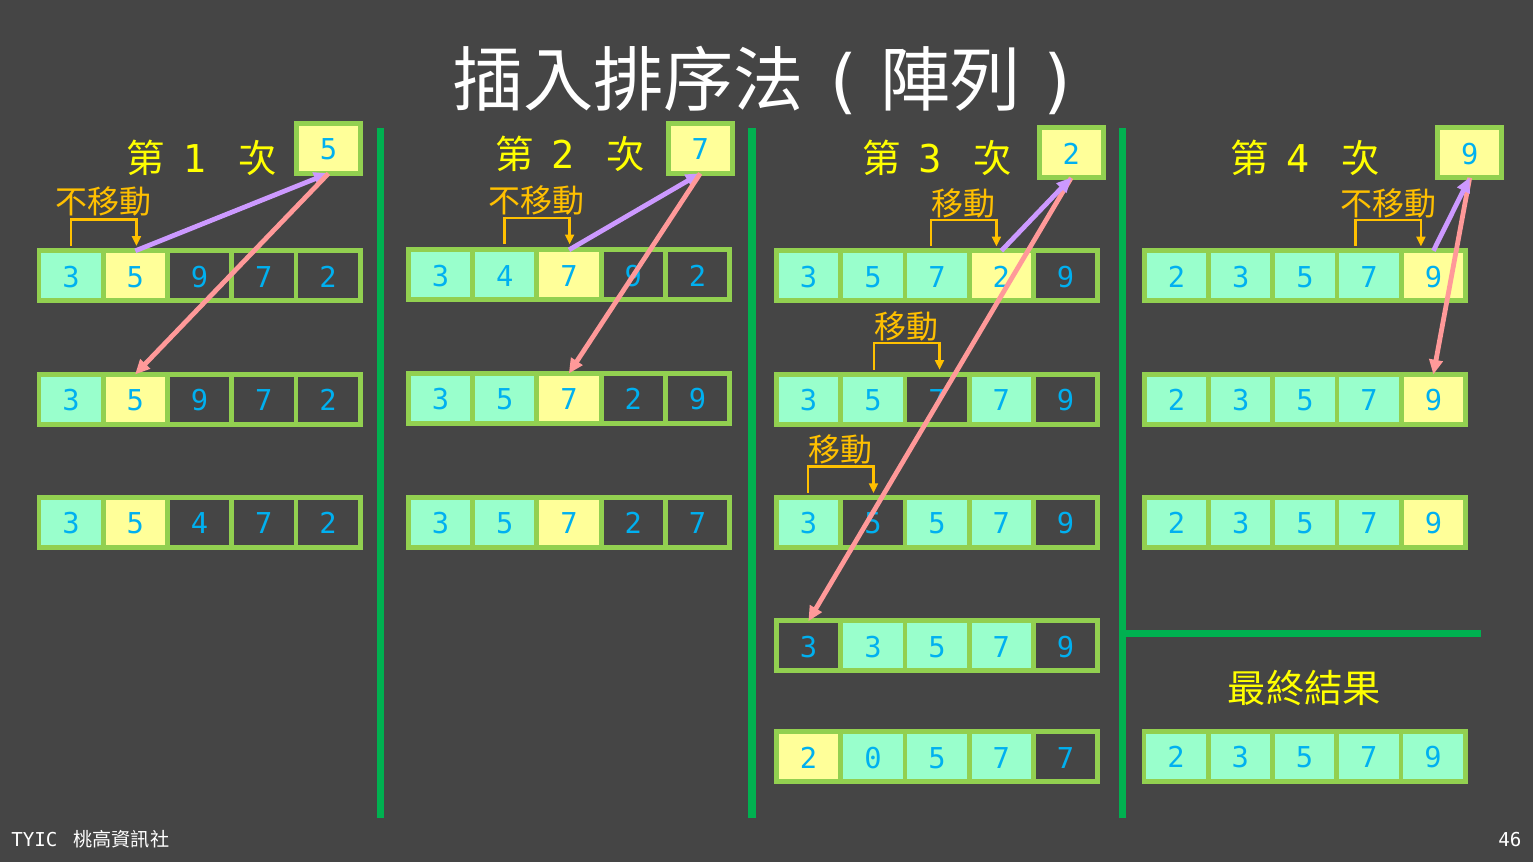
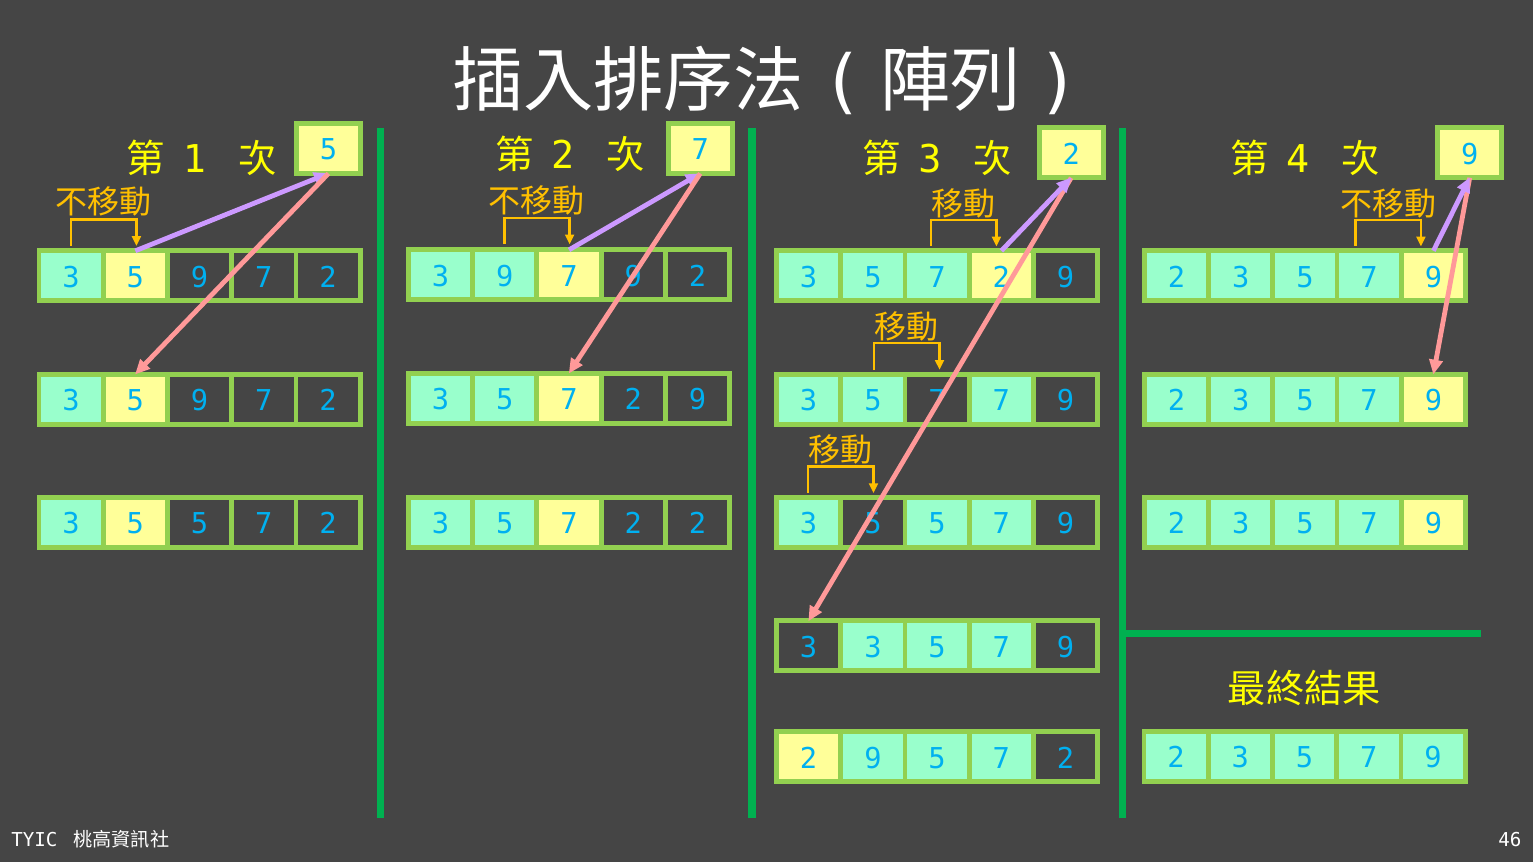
3 4: 4 -> 9
4 at (200, 525): 4 -> 5
7 2 7: 7 -> 2
0 at (873, 759): 0 -> 9
7 at (1066, 759): 7 -> 2
